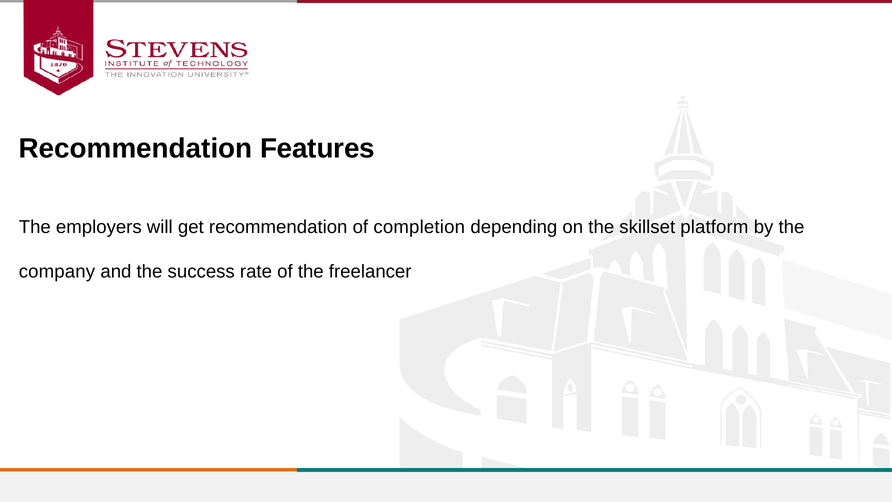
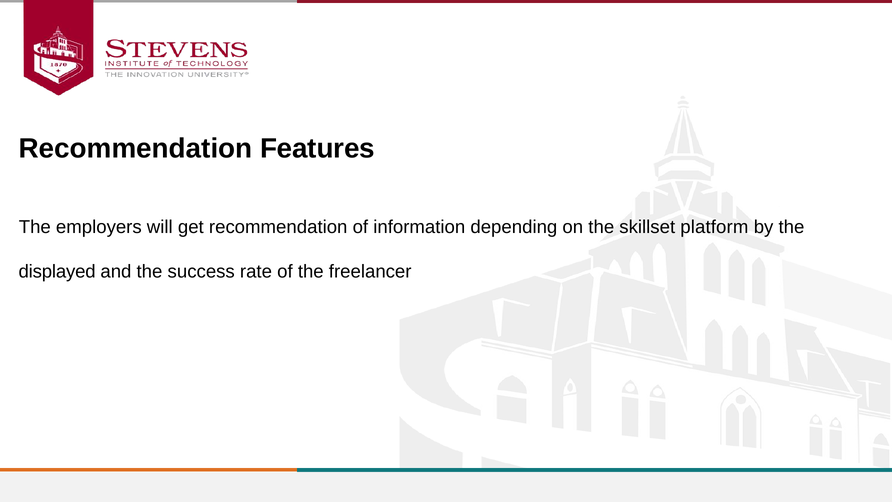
completion: completion -> information
company: company -> displayed
